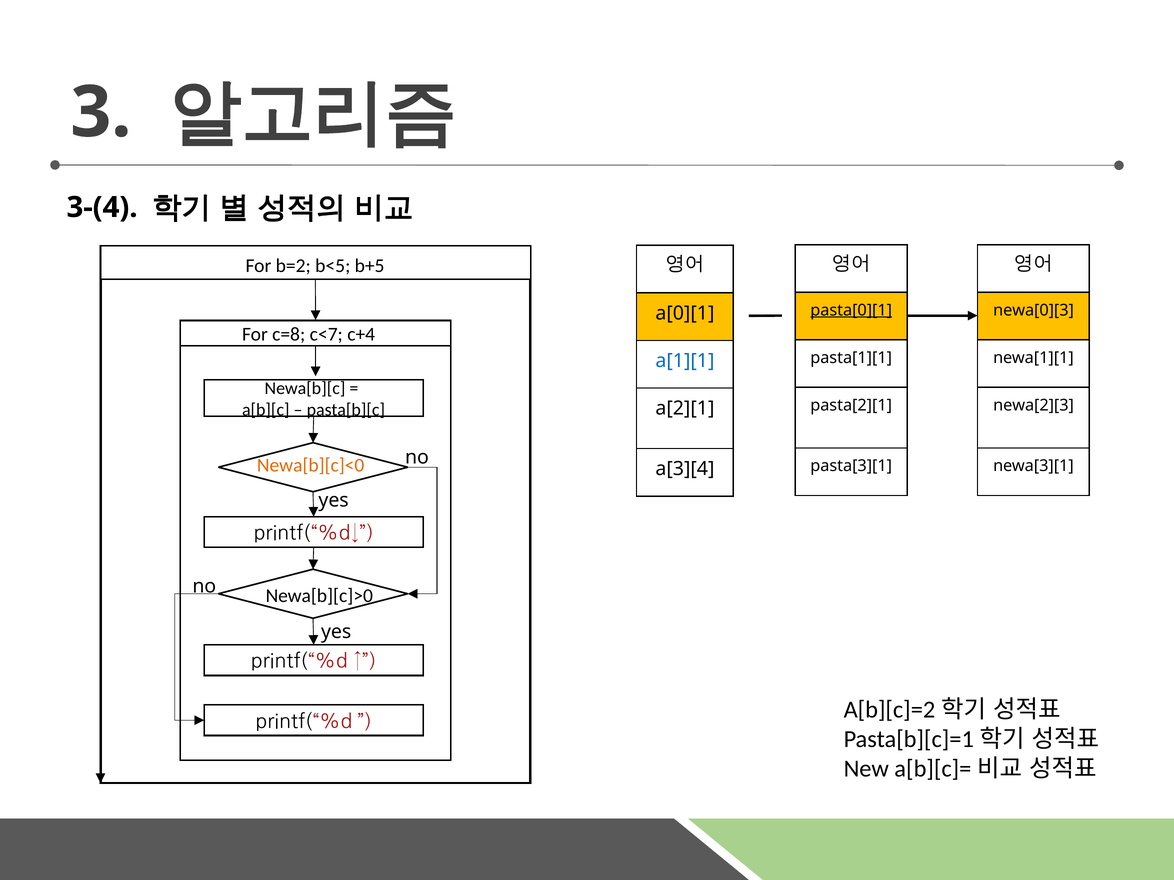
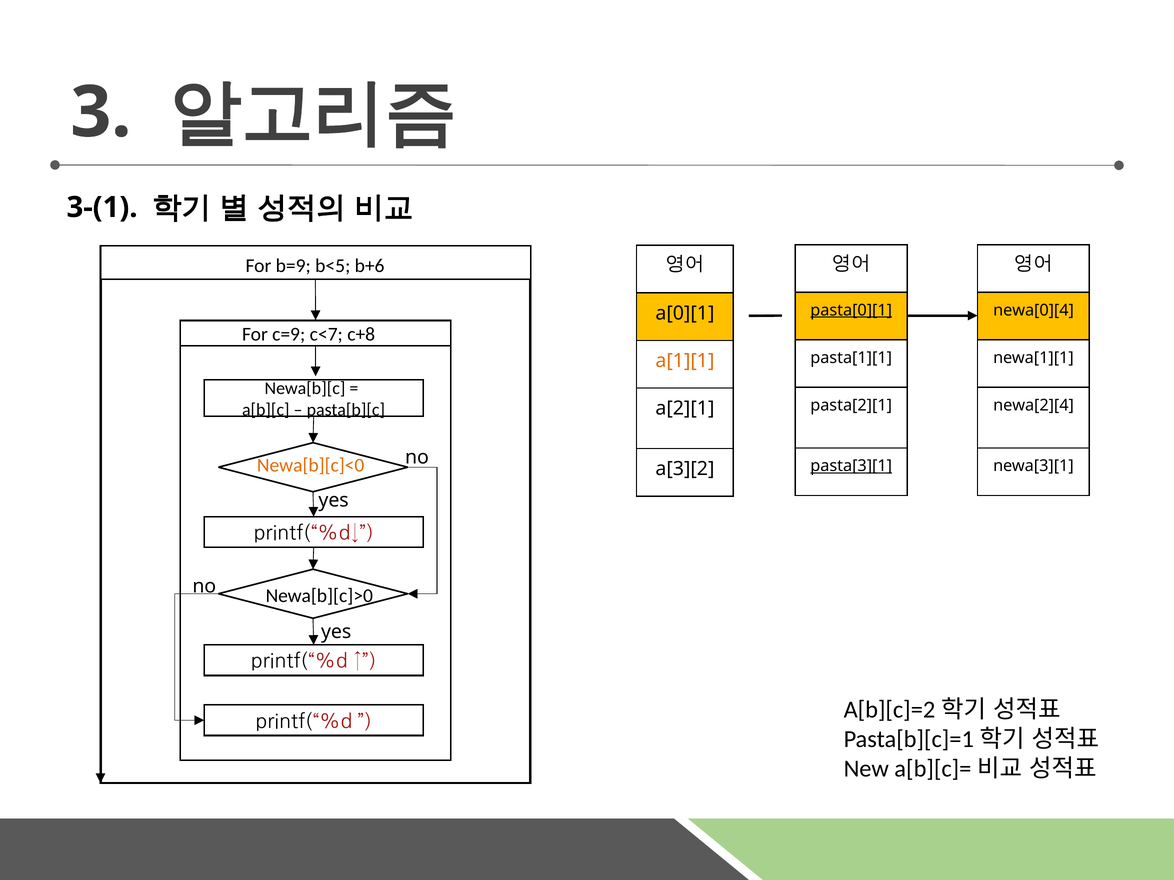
3-(4: 3-(4 -> 3-(1
b=2: b=2 -> b=9
b+5: b+5 -> b+6
newa[0][3: newa[0][3 -> newa[0][4
c=8: c=8 -> c=9
c+4: c+4 -> c+8
a[1][1 colour: blue -> orange
newa[2][3: newa[2][3 -> newa[2][4
pasta[3][1 underline: none -> present
a[3][4: a[3][4 -> a[3][2
